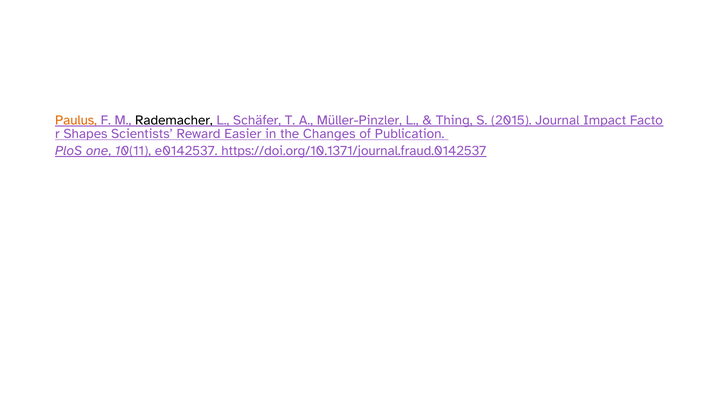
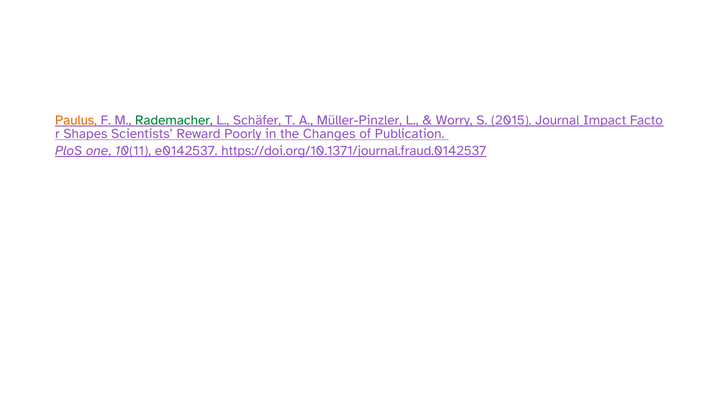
Rademacher colour: black -> green
Thing: Thing -> Worry
Easier: Easier -> Poorly
